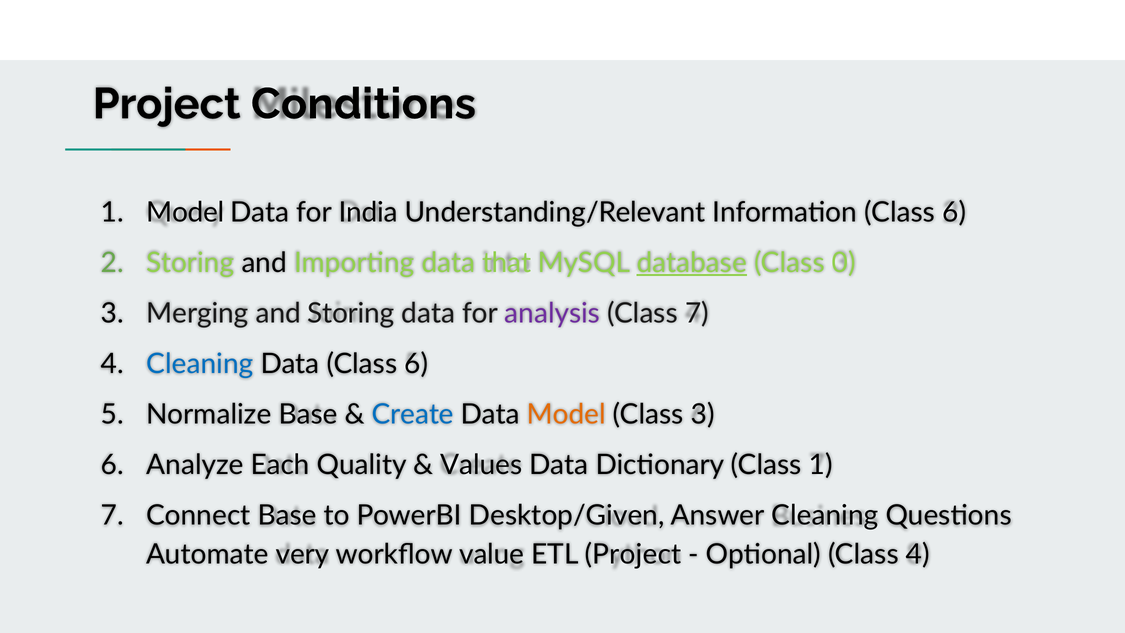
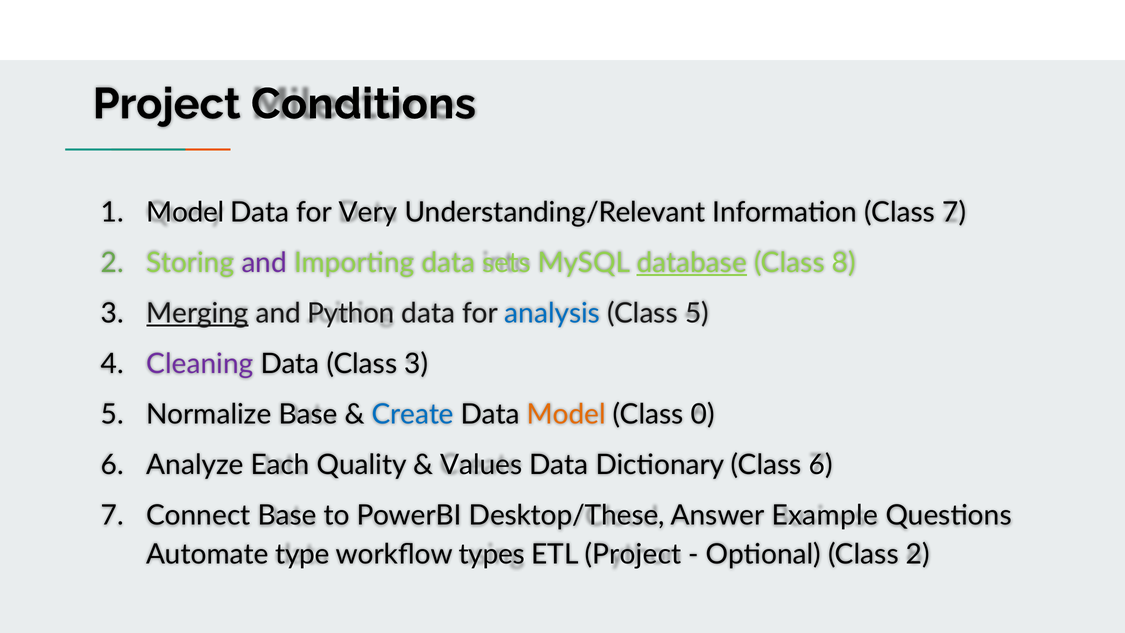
India: India -> Very
Information Class 6: 6 -> 7
and at (264, 263) colour: black -> purple
that: that -> sets
0: 0 -> 8
Merging underline: none -> present
and Storing: Storing -> Python
analysis colour: purple -> blue
Class 7: 7 -> 5
Cleaning at (200, 364) colour: blue -> purple
Data Class 6: 6 -> 3
Class 3: 3 -> 0
Class 1: 1 -> 6
Desktop/Given: Desktop/Given -> Desktop/These
Answer Cleaning: Cleaning -> Example
very: very -> type
value: value -> types
Class 4: 4 -> 2
